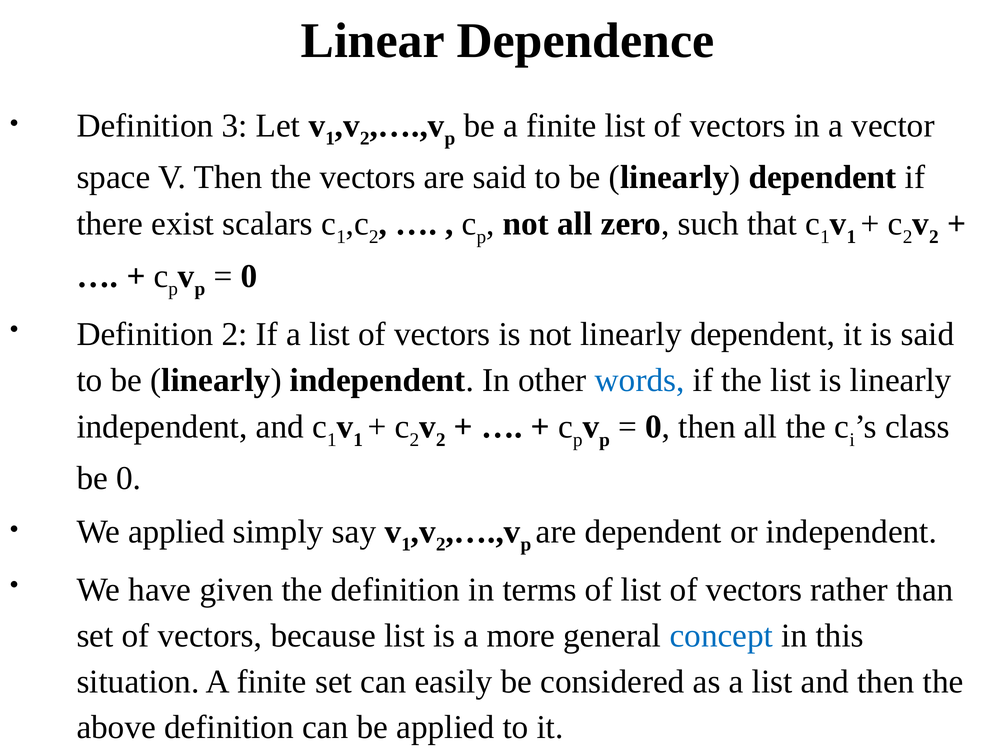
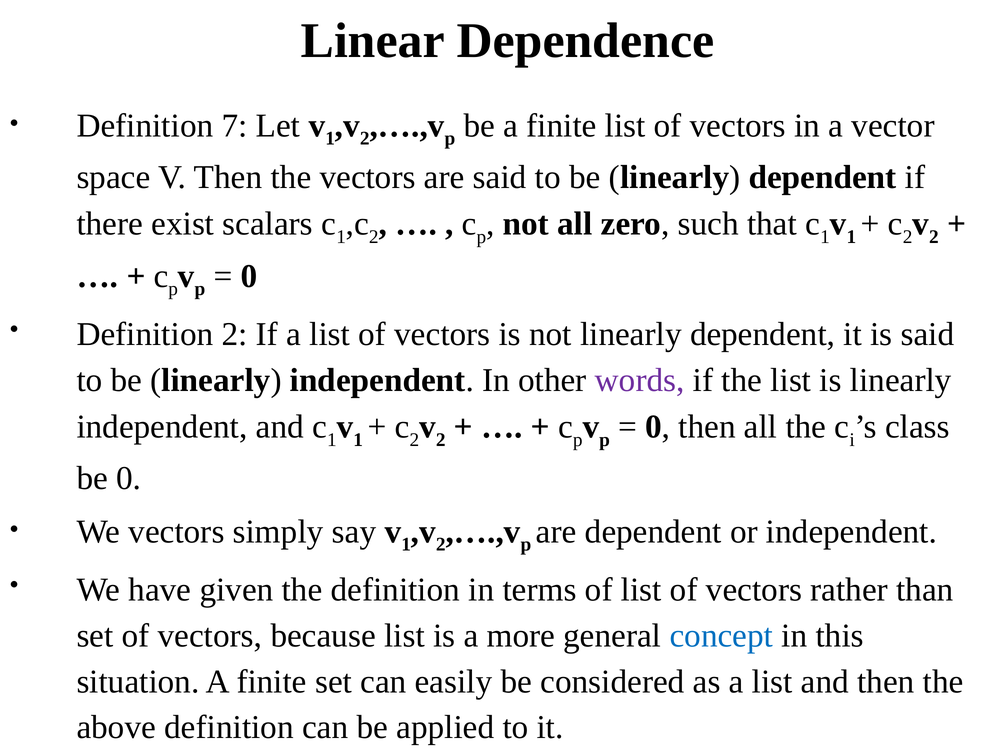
3: 3 -> 7
words colour: blue -> purple
We applied: applied -> vectors
